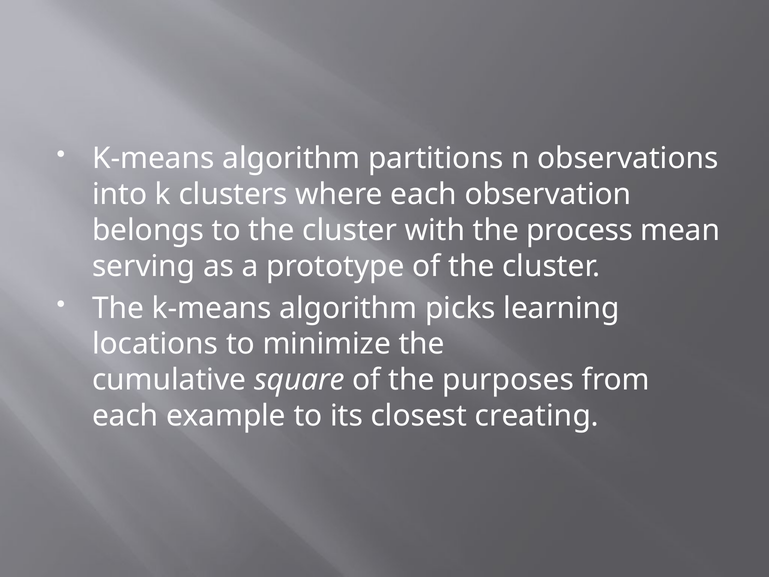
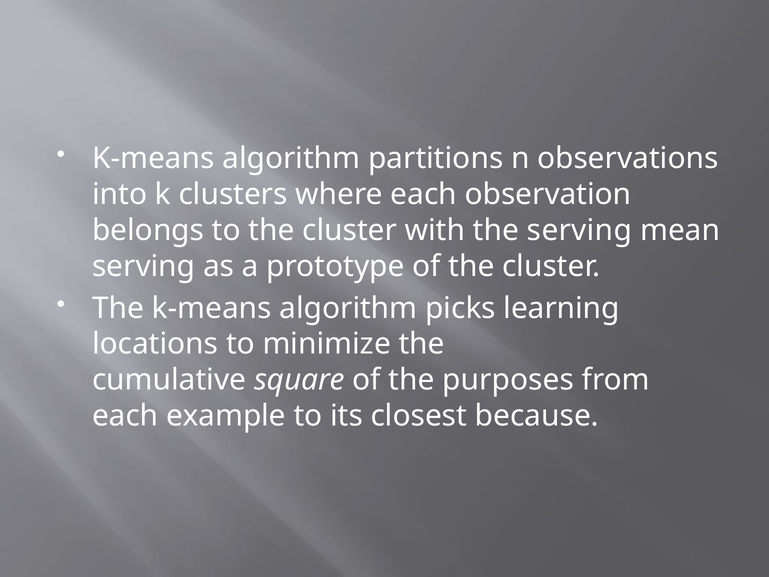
the process: process -> serving
creating: creating -> because
